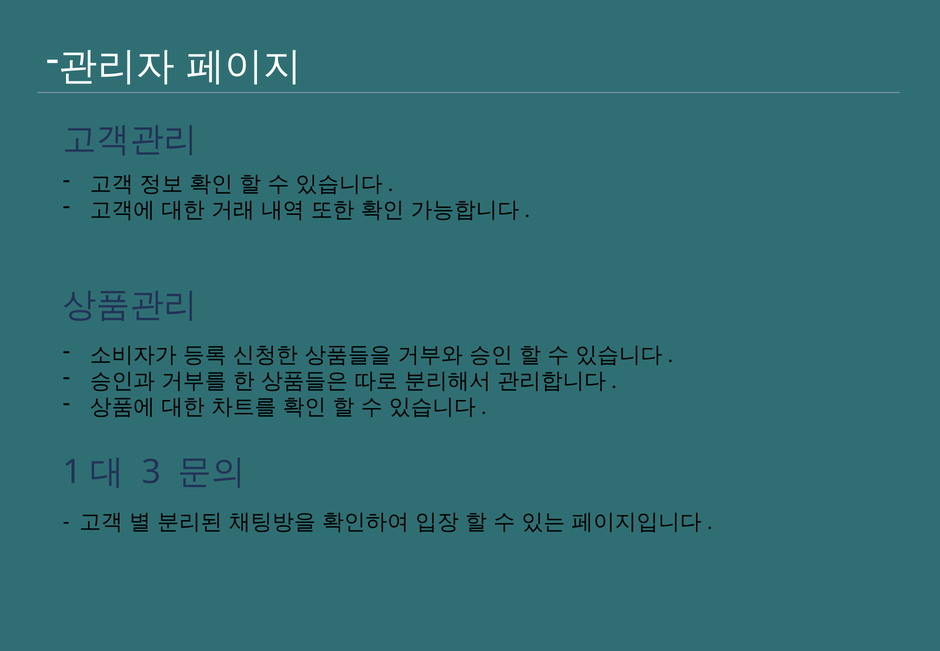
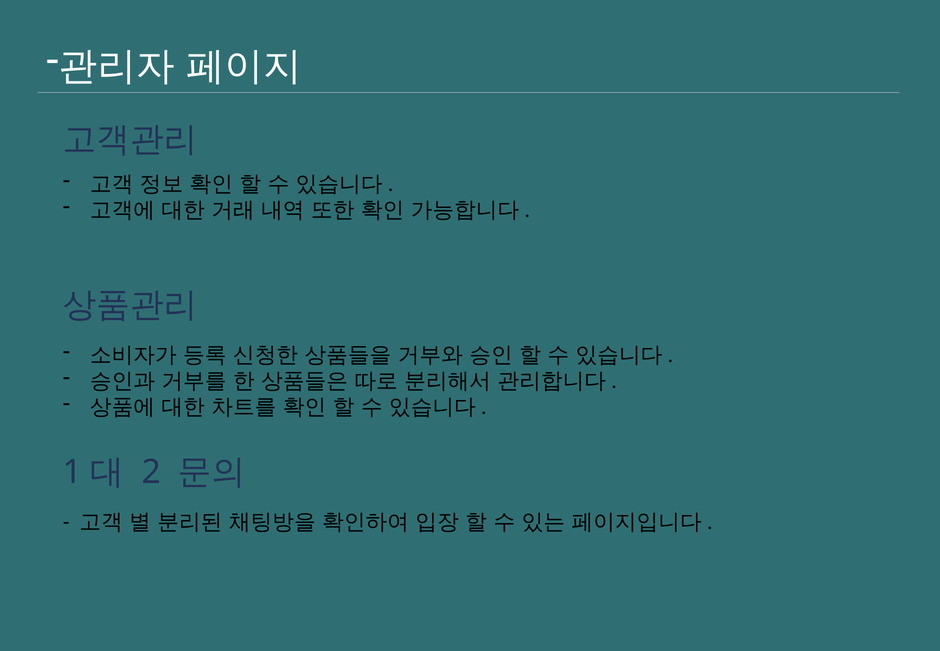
3: 3 -> 2
